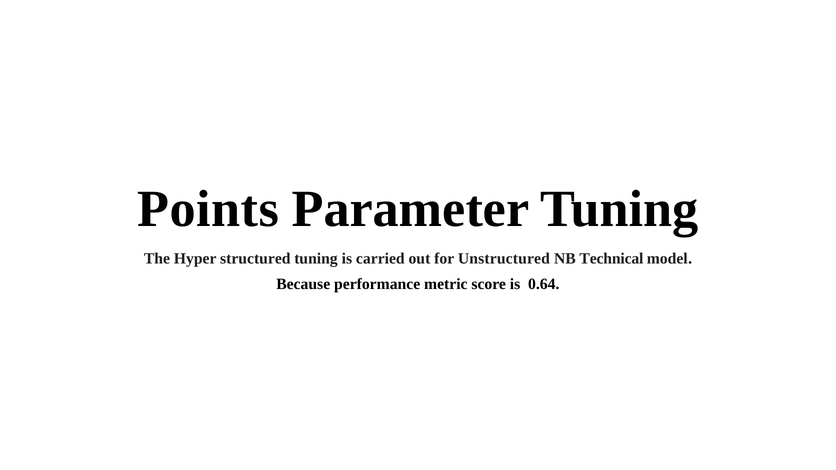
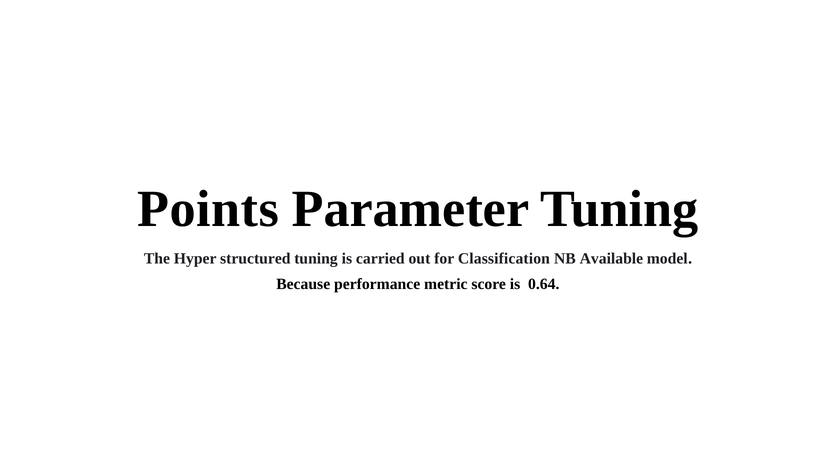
Unstructured: Unstructured -> Classification
Technical: Technical -> Available
